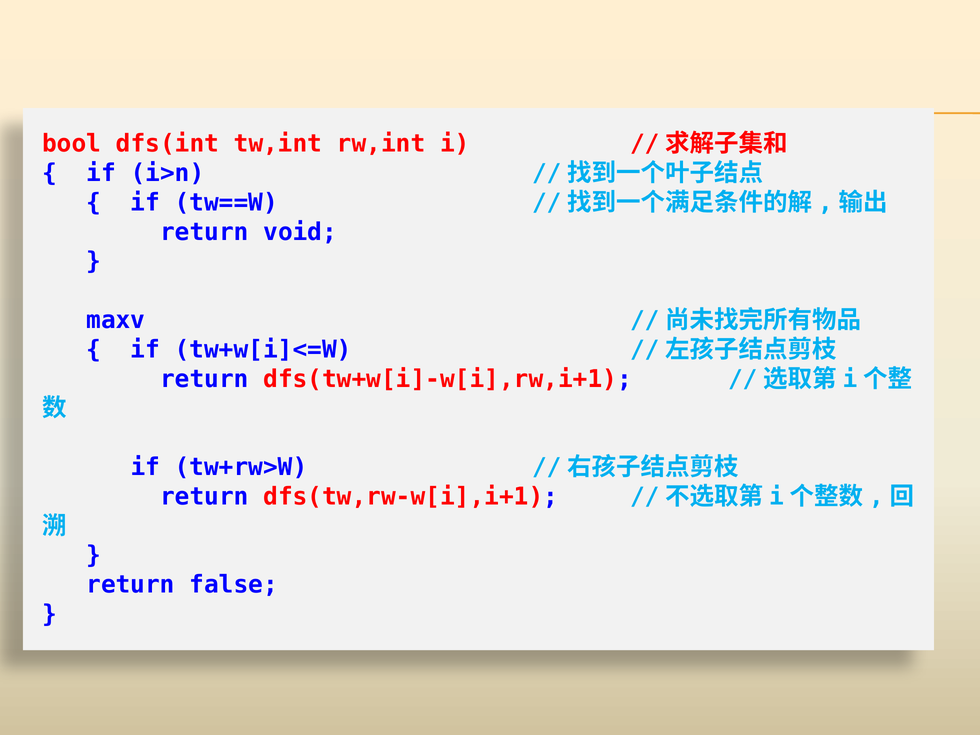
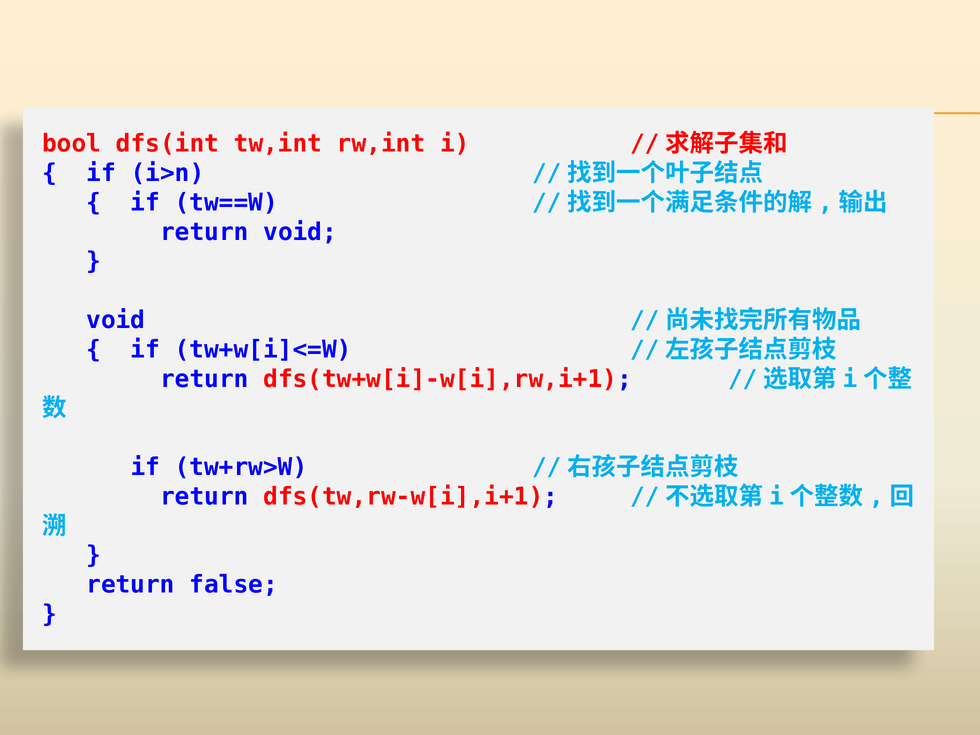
maxv at (116, 320): maxv -> void
